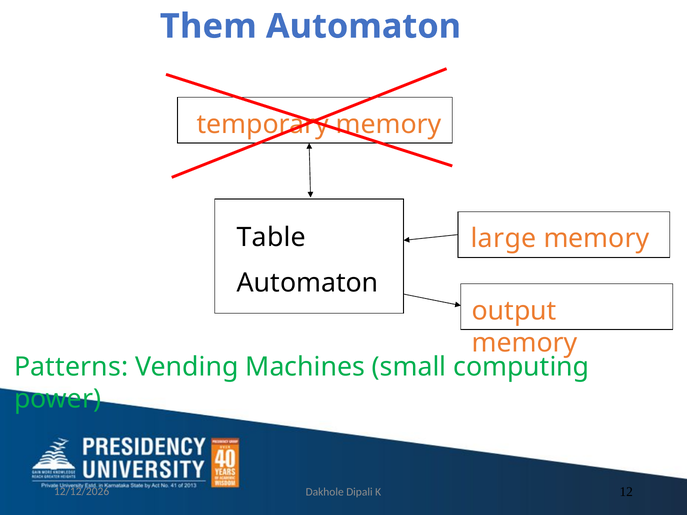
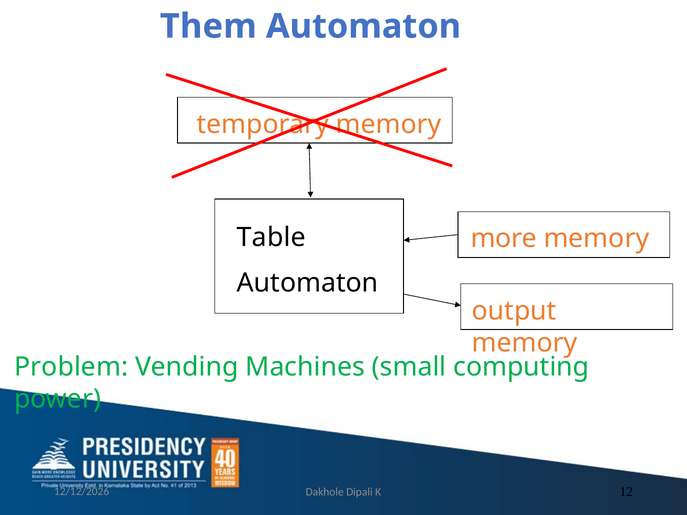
large: large -> more
Patterns: Patterns -> Problem
